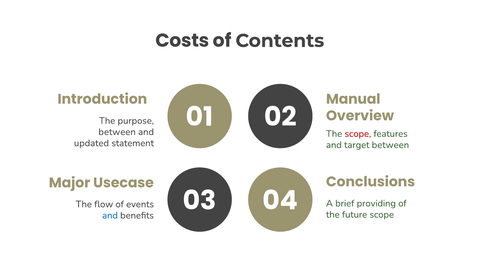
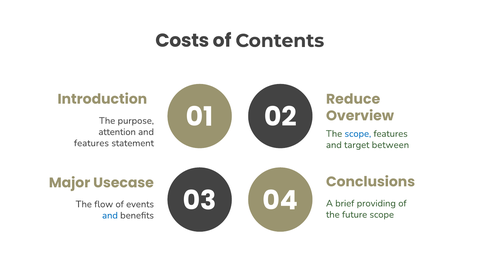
Manual: Manual -> Reduce
between at (117, 132): between -> attention
scope at (358, 134) colour: red -> blue
updated at (91, 143): updated -> features
